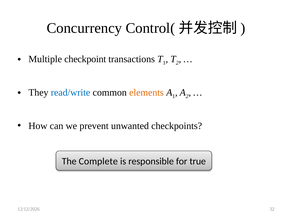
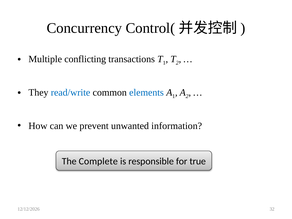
checkpoint: checkpoint -> conflicting
elements colour: orange -> blue
checkpoints: checkpoints -> information
